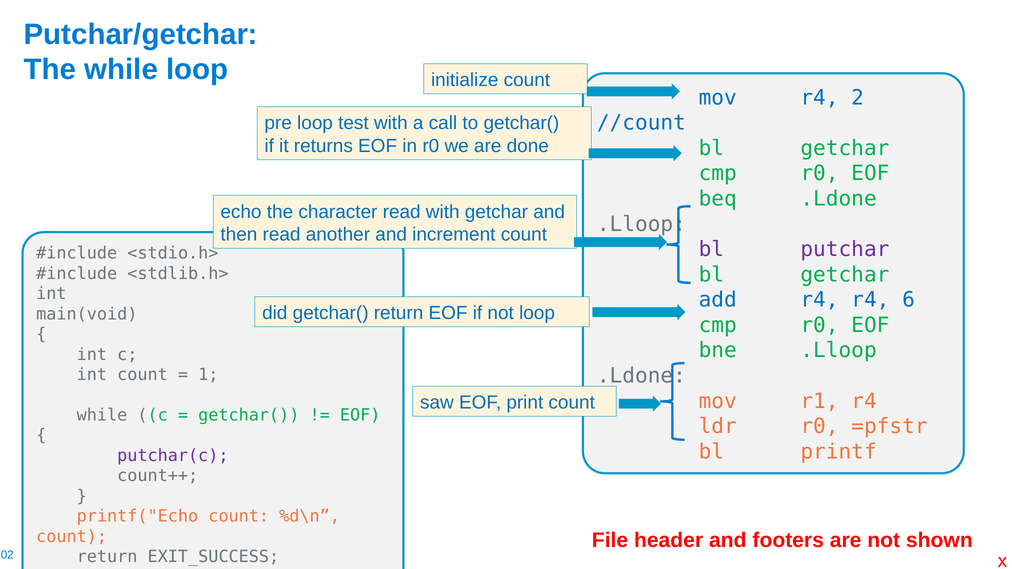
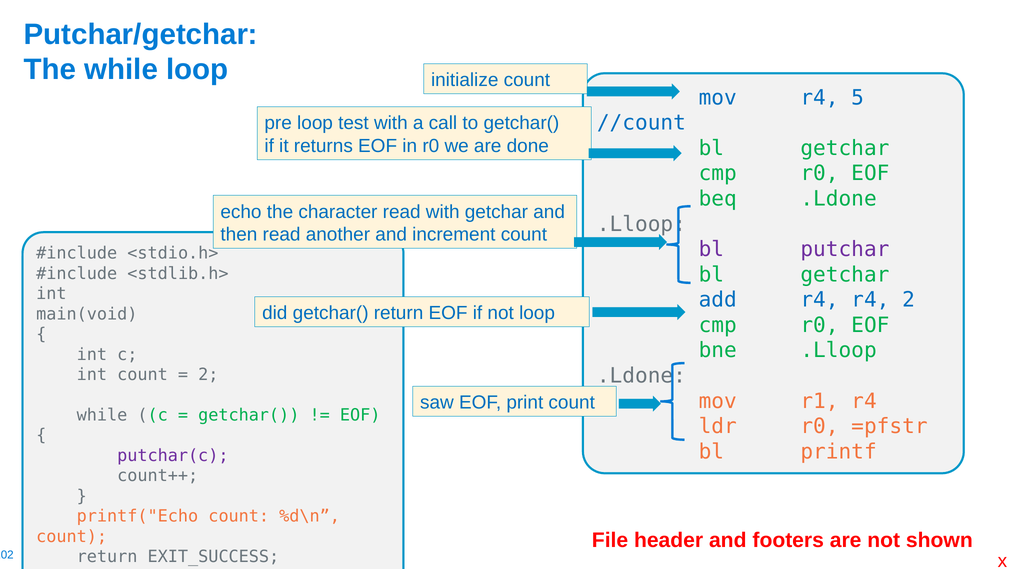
2: 2 -> 5
r4 6: 6 -> 2
1 at (208, 375): 1 -> 2
